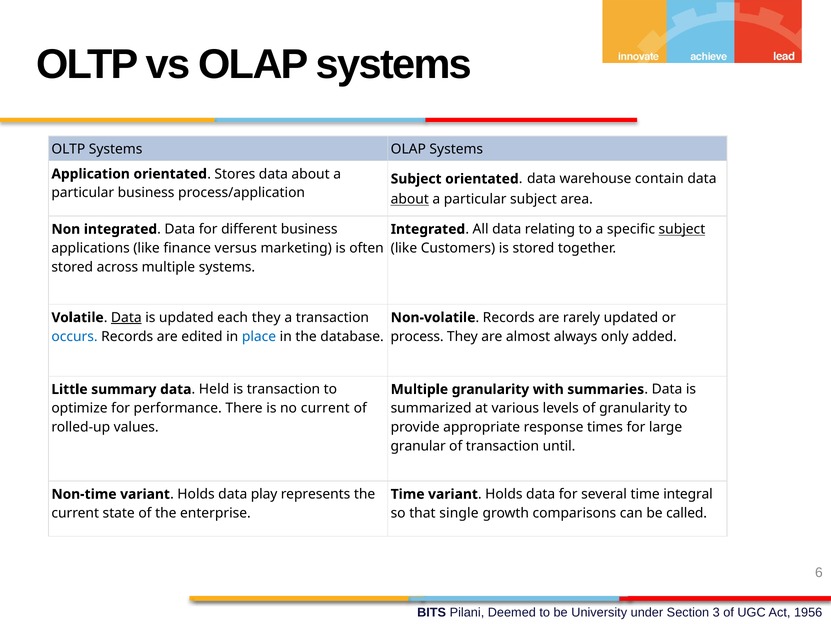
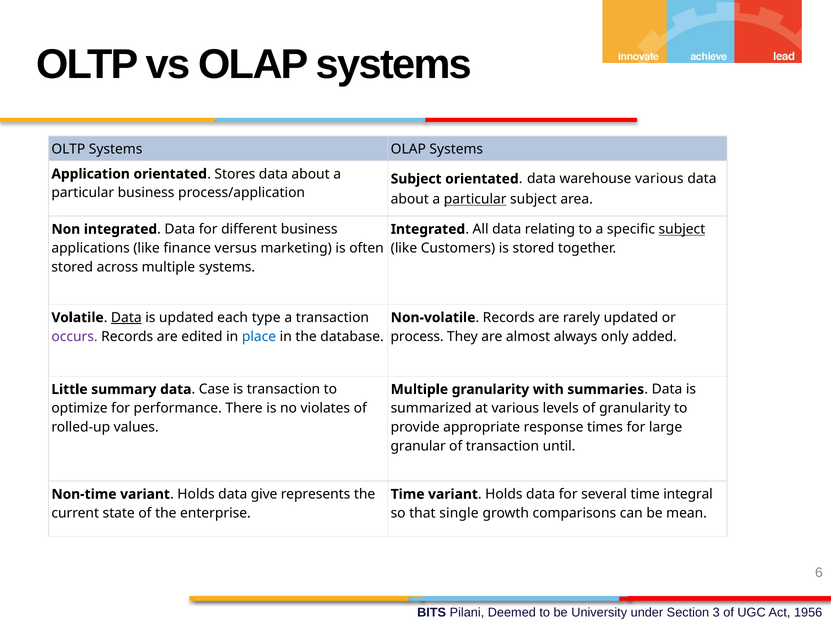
warehouse contain: contain -> various
about at (410, 199) underline: present -> none
particular at (475, 199) underline: none -> present
each they: they -> type
occurs colour: blue -> purple
Held: Held -> Case
no current: current -> violates
play: play -> give
called: called -> mean
